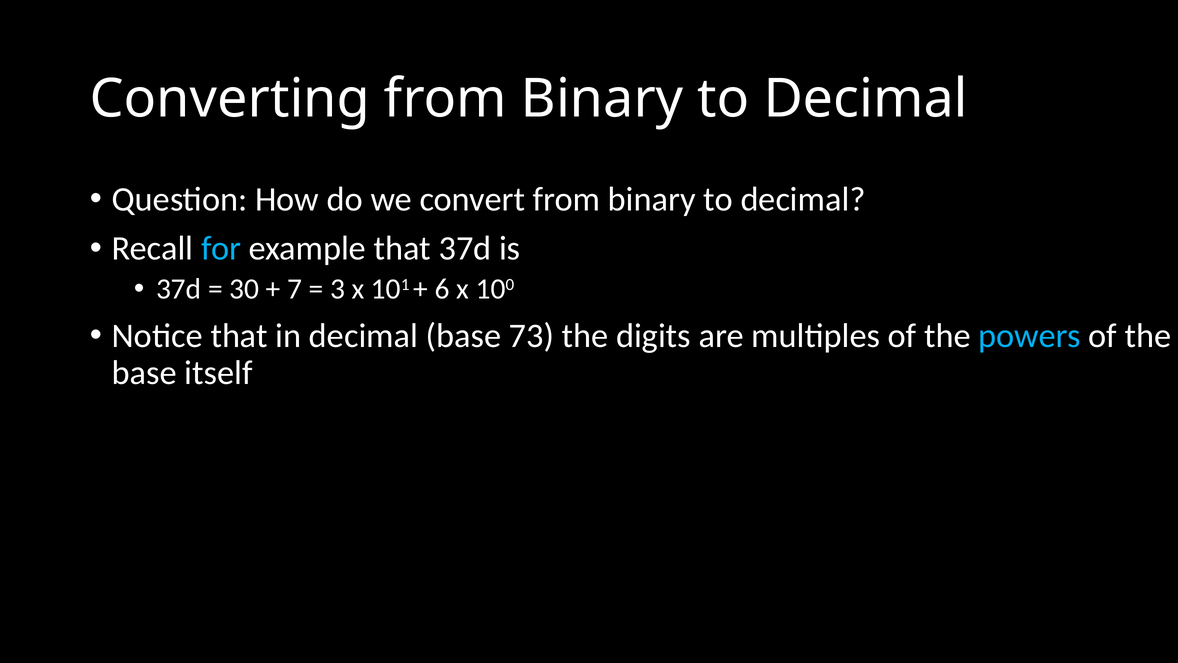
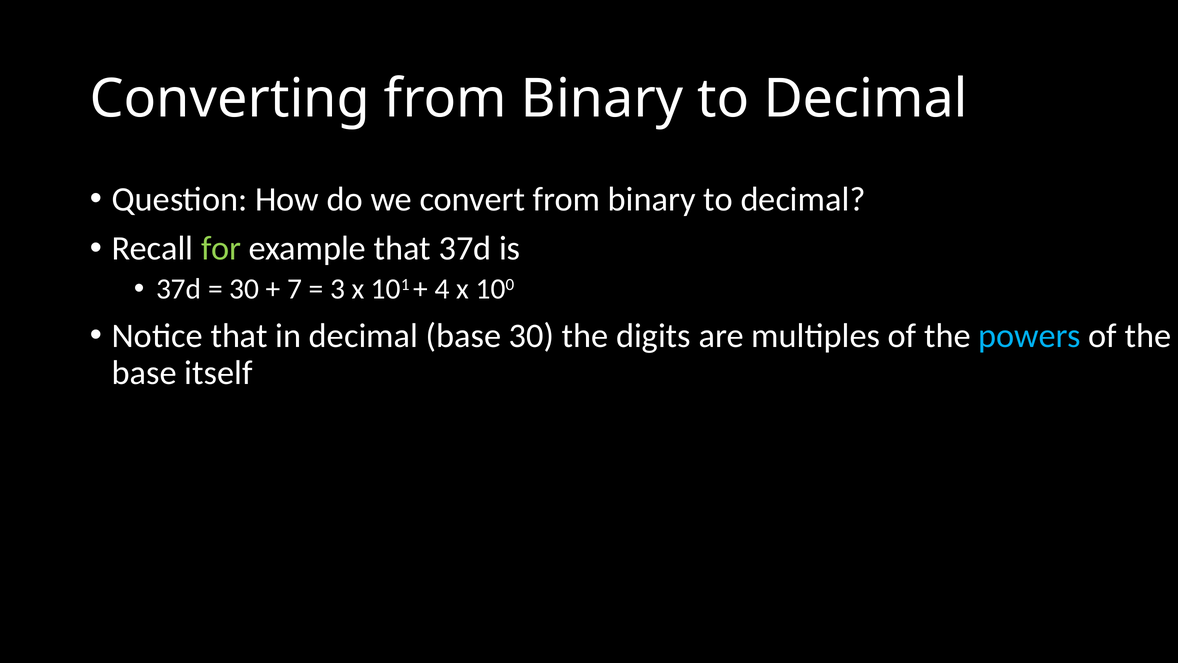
for colour: light blue -> light green
6: 6 -> 4
base 73: 73 -> 30
